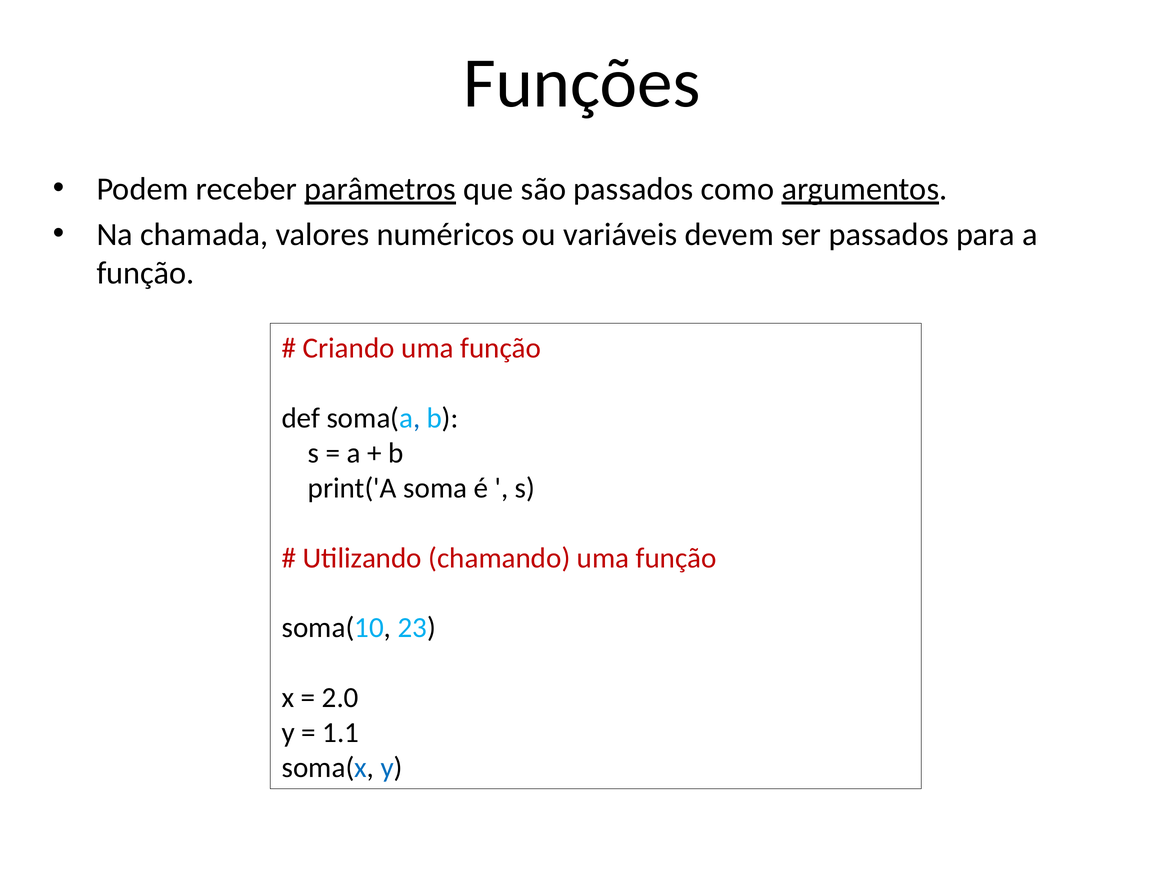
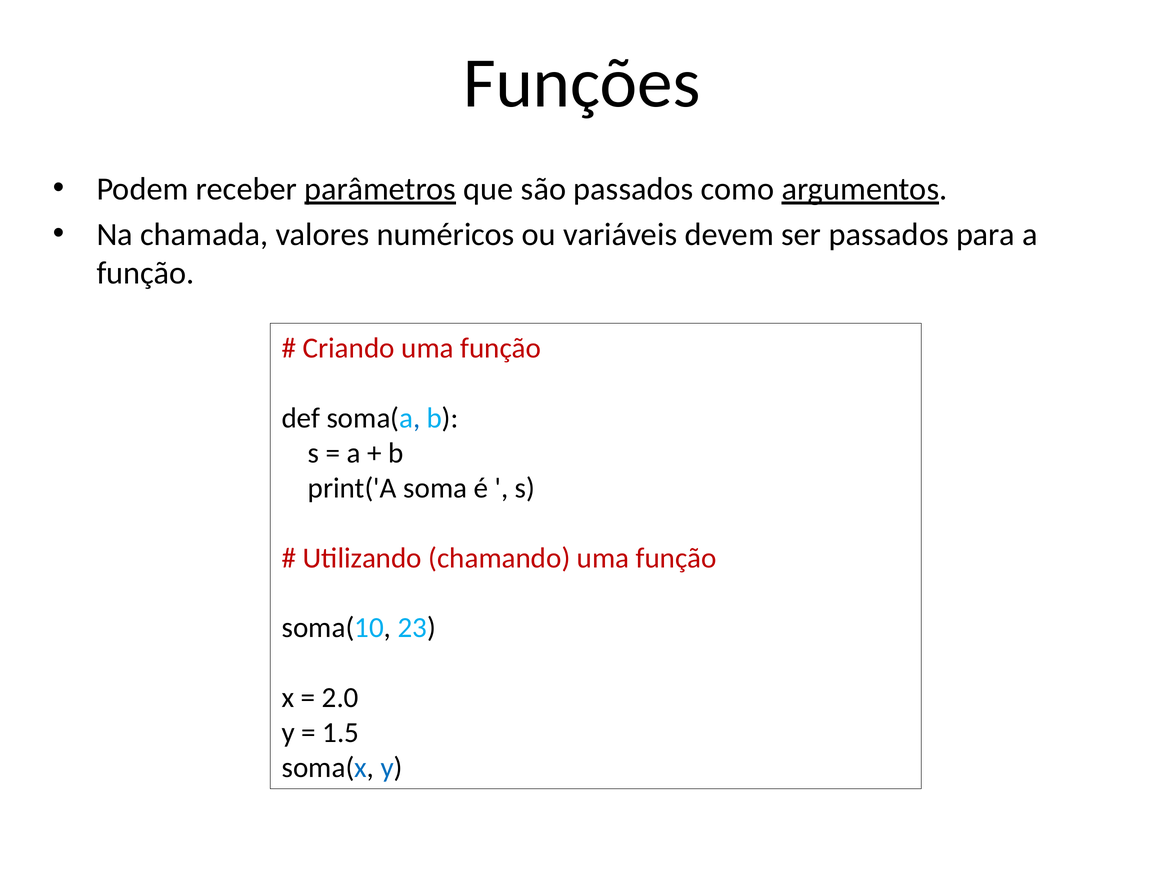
1.1: 1.1 -> 1.5
